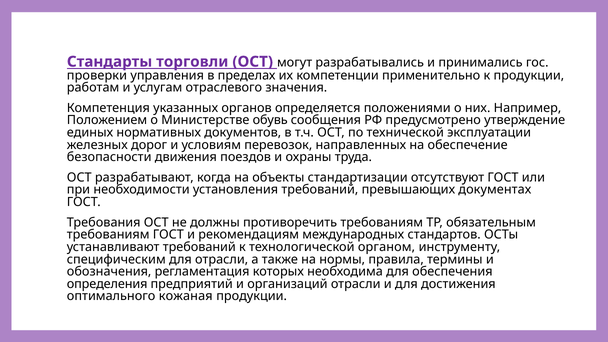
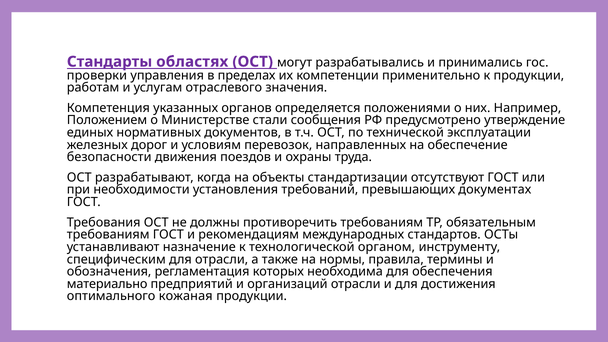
торговли: торговли -> областях
обувь: обувь -> стали
устанавливают требований: требований -> назначение
определения: определения -> материально
